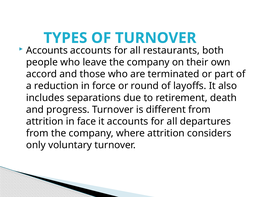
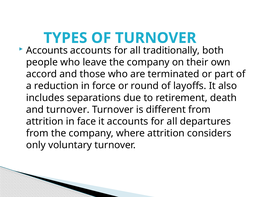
restaurants: restaurants -> traditionally
and progress: progress -> turnover
